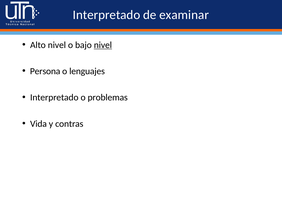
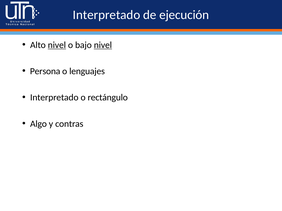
examinar: examinar -> ejecución
nivel at (57, 45) underline: none -> present
problemas: problemas -> rectángulo
Vida: Vida -> Algo
